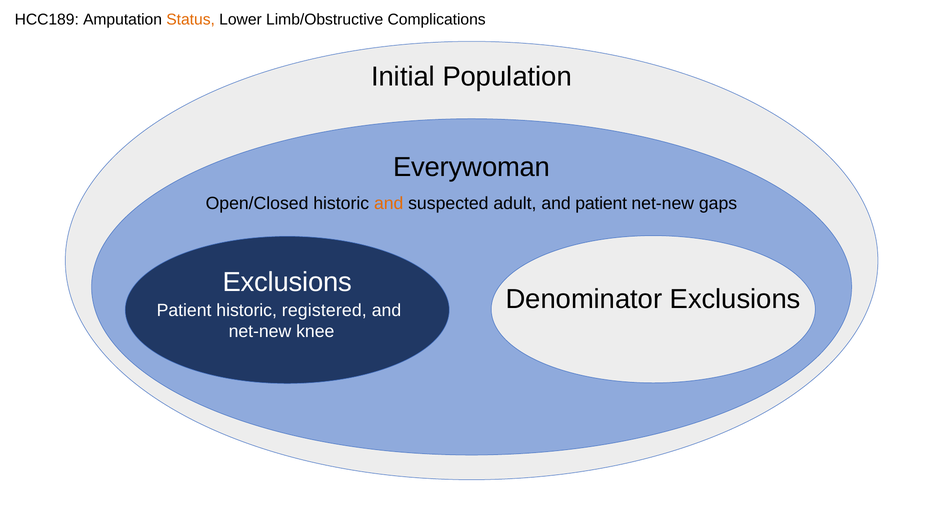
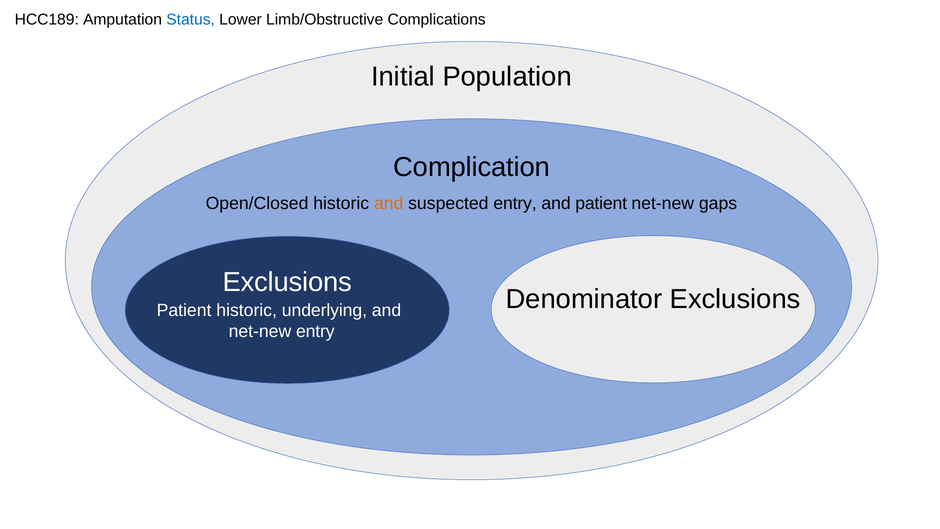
Status colour: orange -> blue
Everywoman: Everywoman -> Complication
suspected adult: adult -> entry
registered: registered -> underlying
net-new knee: knee -> entry
